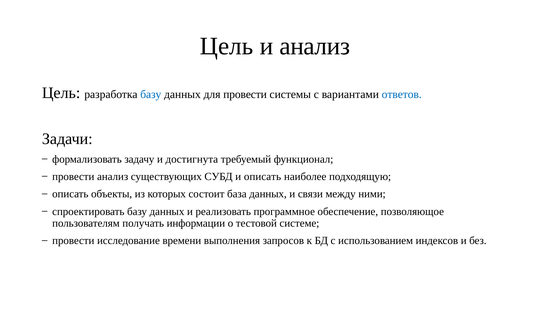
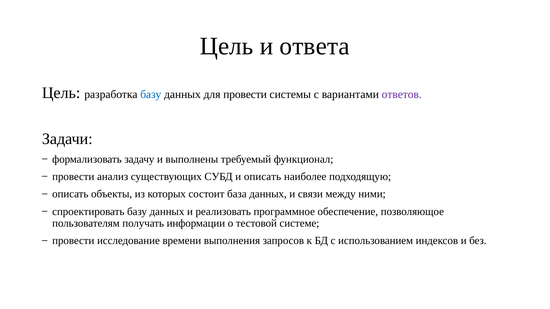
и анализ: анализ -> ответа
ответов colour: blue -> purple
достигнута: достигнута -> выполнены
